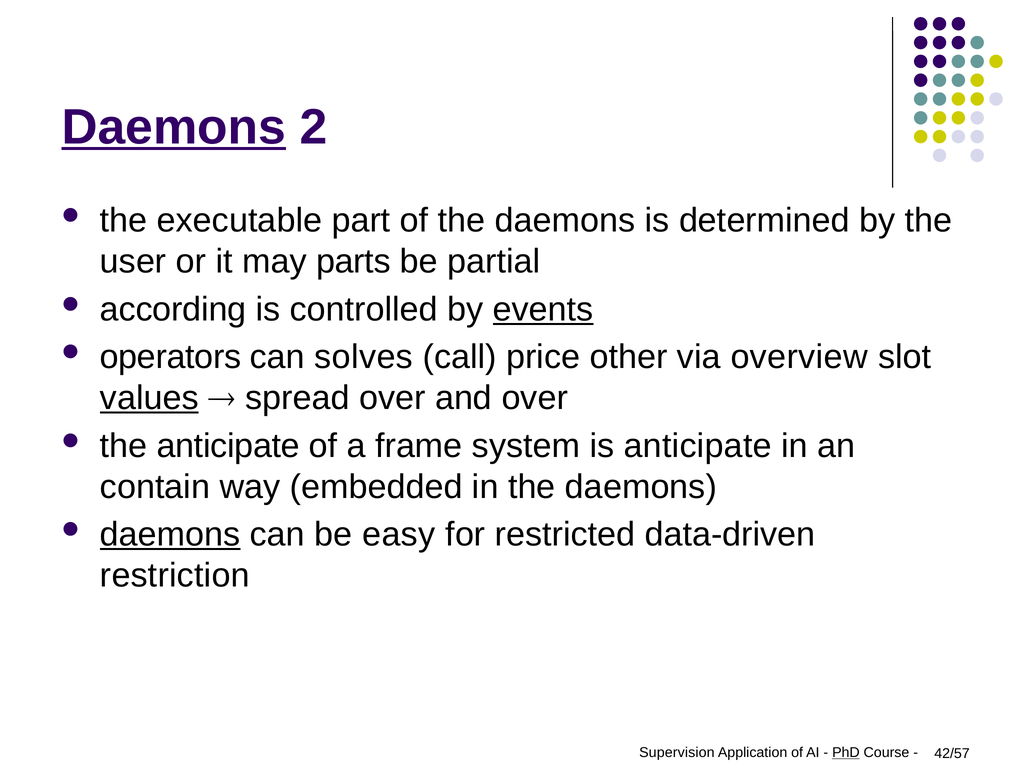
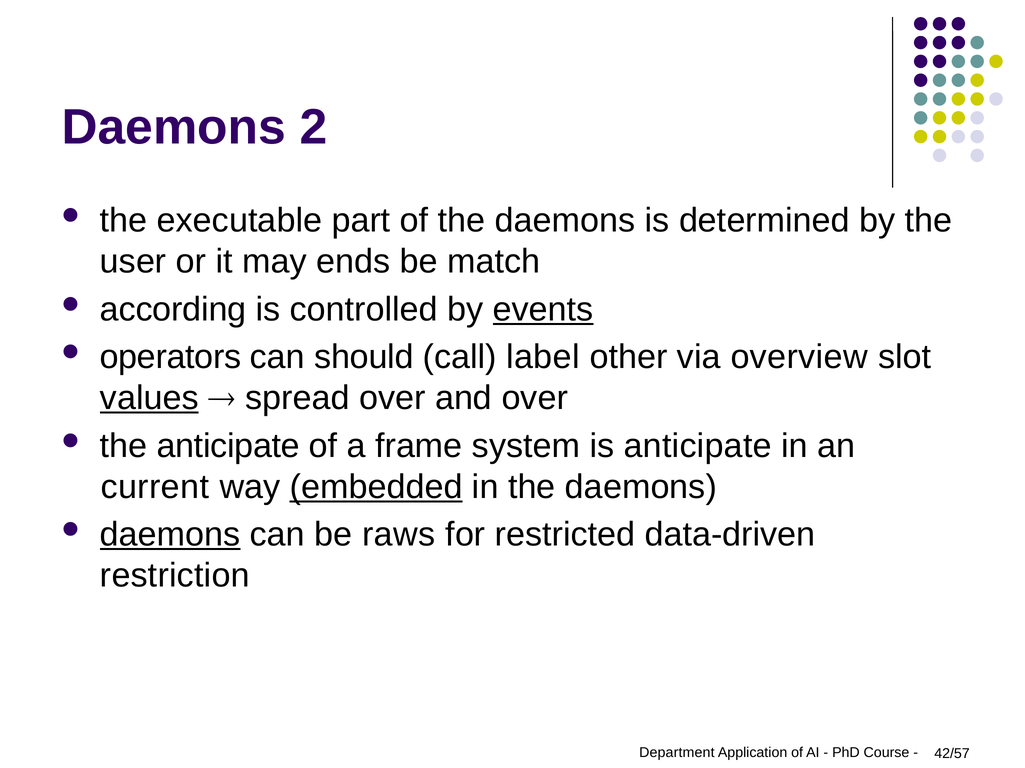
Daemons at (174, 127) underline: present -> none
parts: parts -> ends
partial: partial -> match
solves: solves -> should
price: price -> label
contain: contain -> current
embedded underline: none -> present
easy: easy -> raws
Supervision: Supervision -> Department
PhD underline: present -> none
